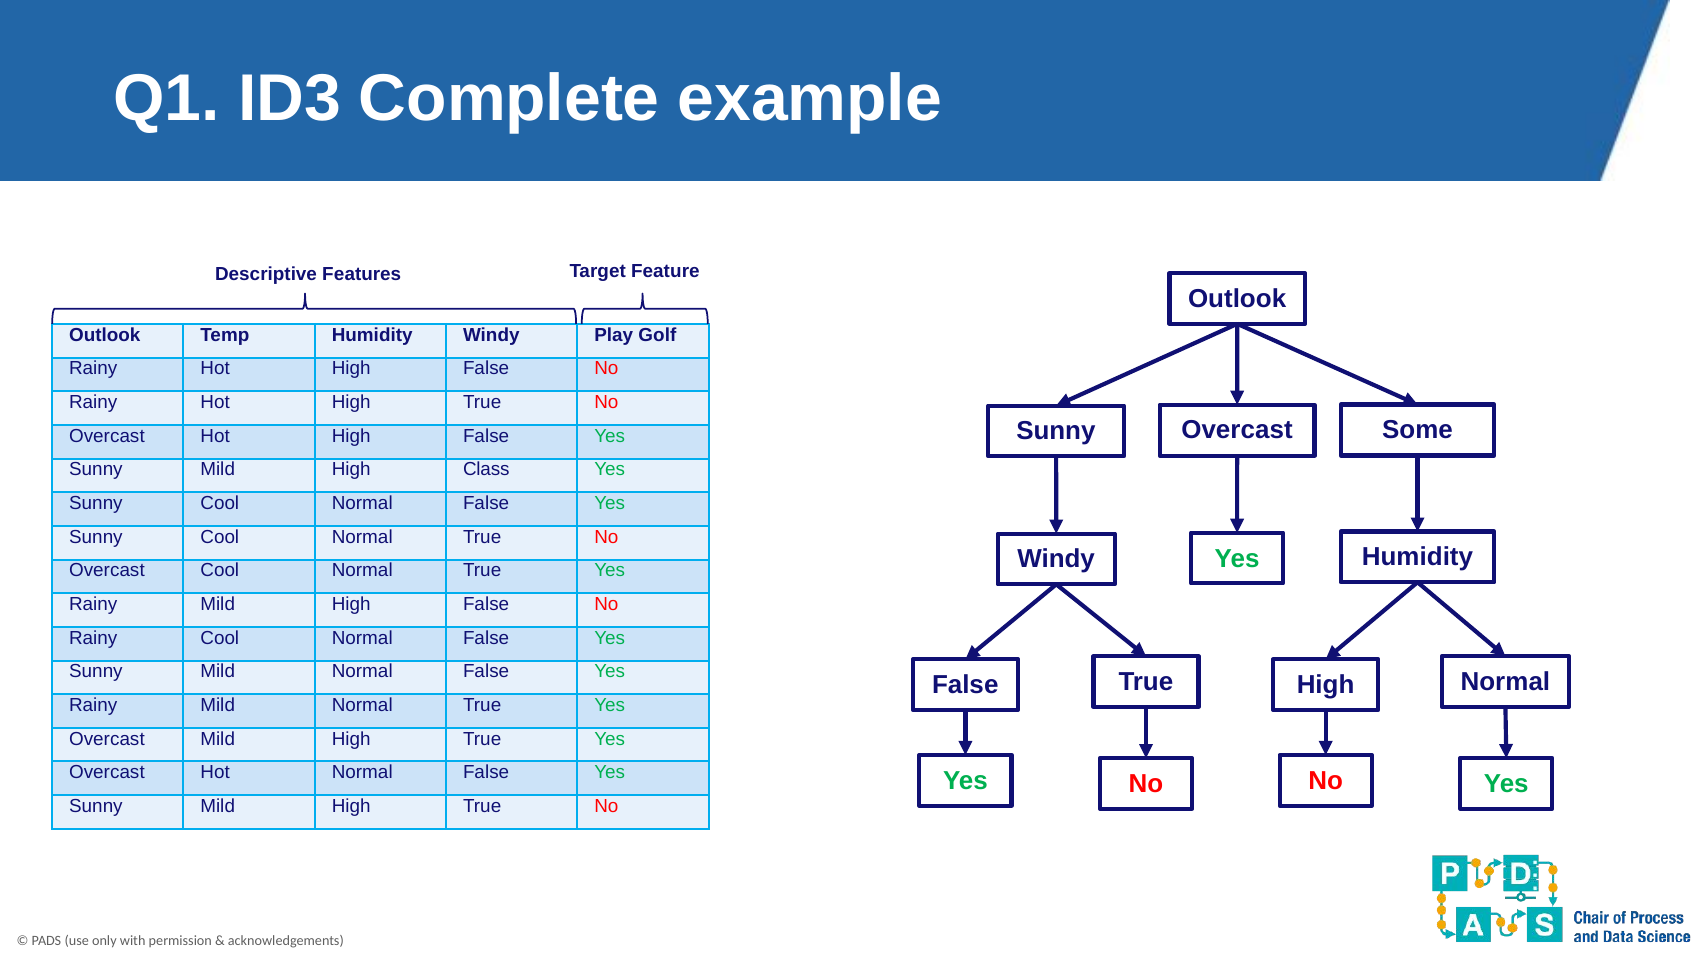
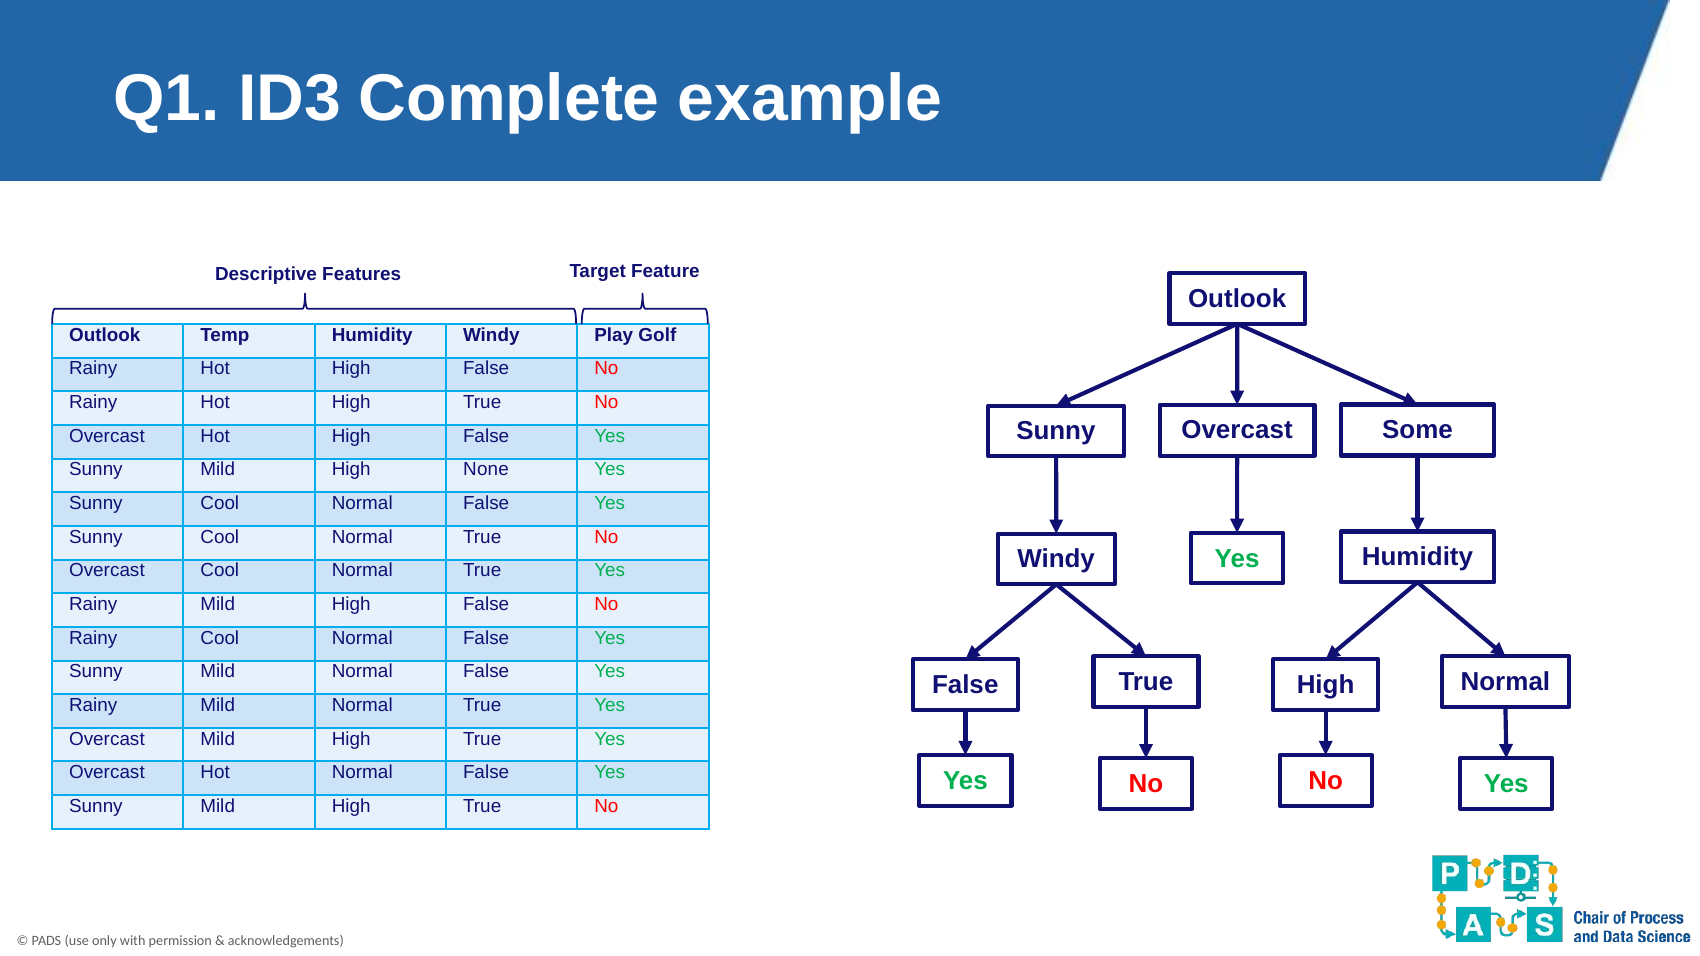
Class: Class -> None
